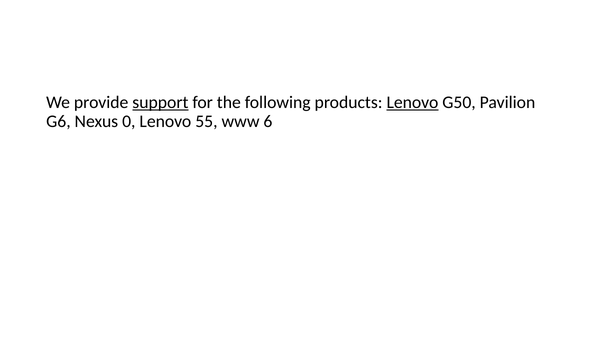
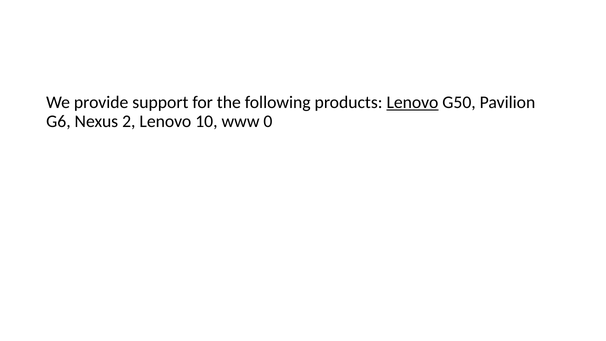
support underline: present -> none
0: 0 -> 2
55: 55 -> 10
6: 6 -> 0
